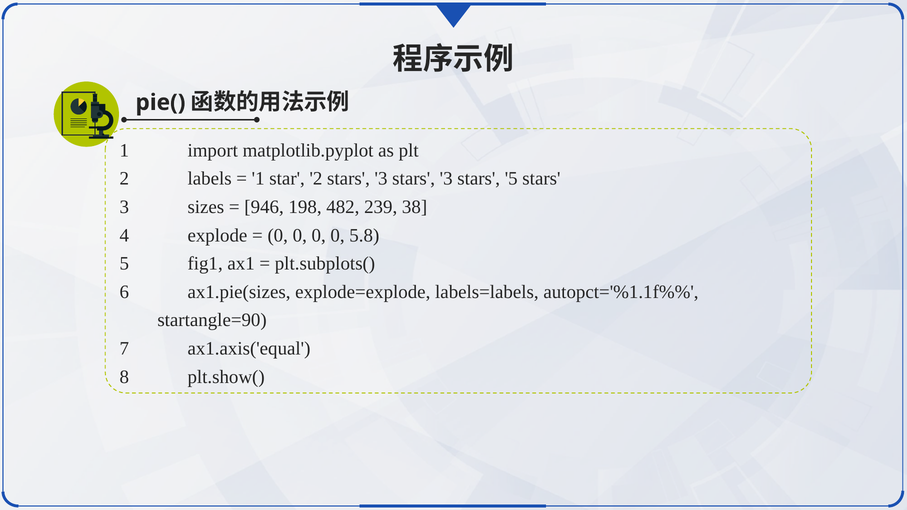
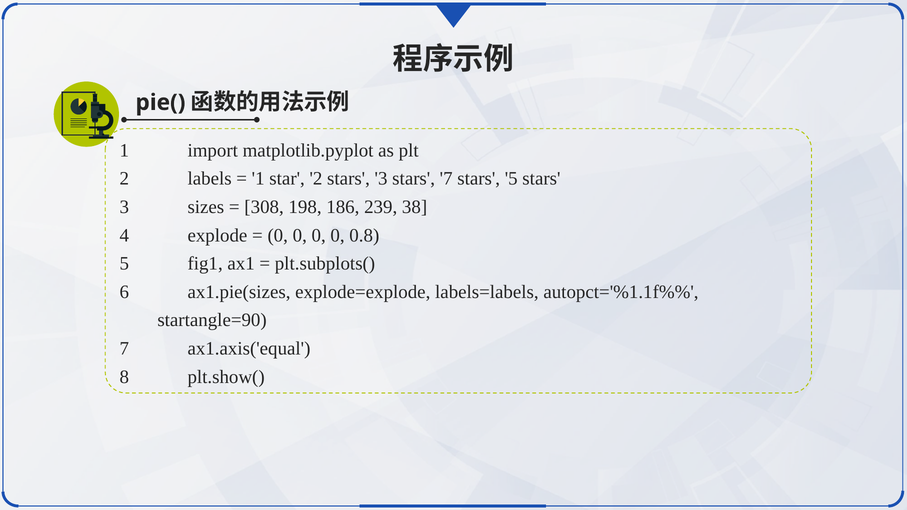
3 stars 3: 3 -> 7
946: 946 -> 308
482: 482 -> 186
5.8: 5.8 -> 0.8
